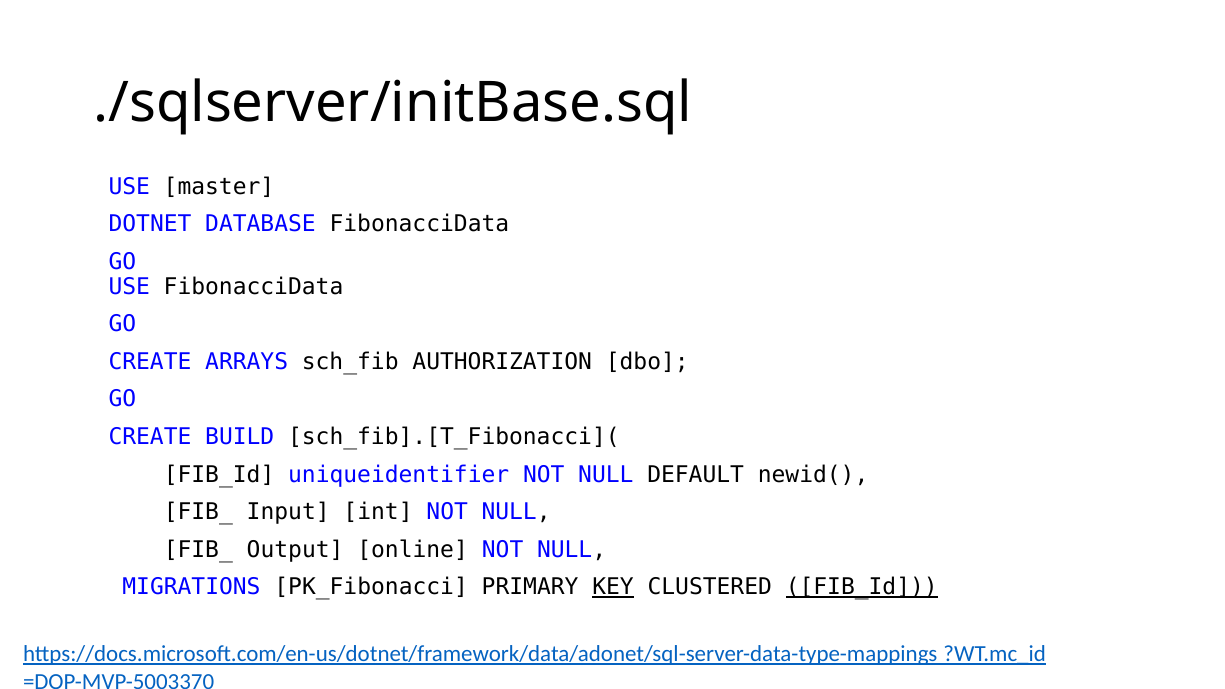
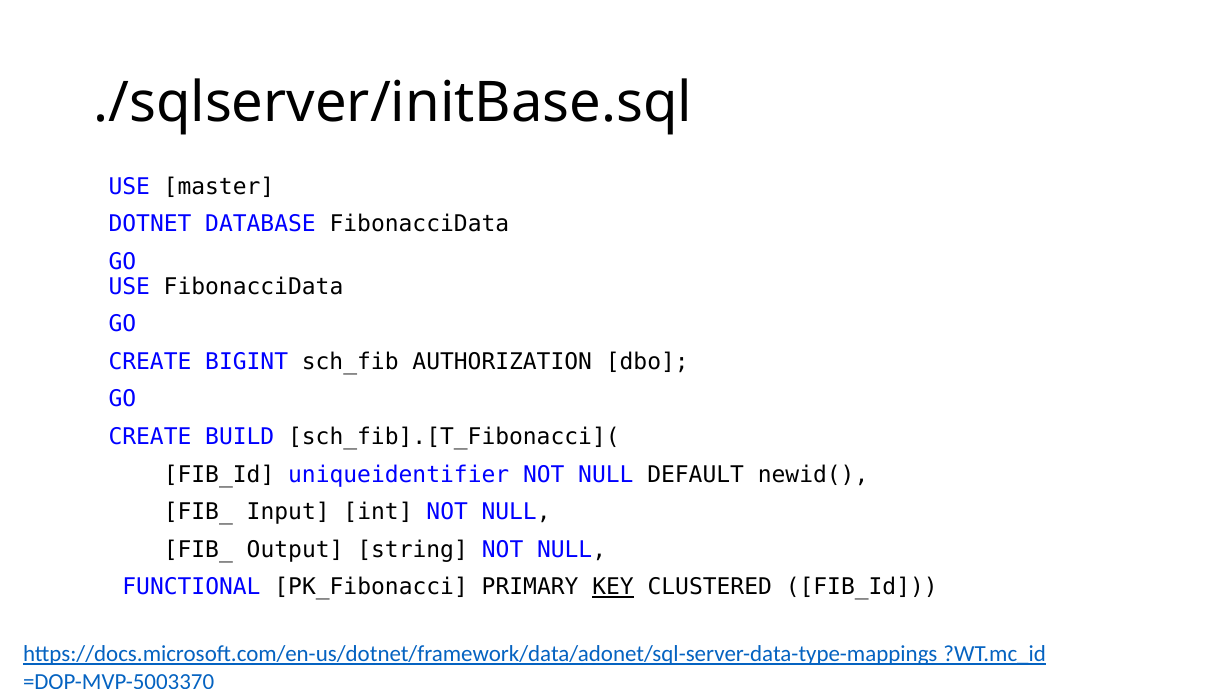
ARRAYS: ARRAYS -> BIGINT
online: online -> string
MIGRATIONS: MIGRATIONS -> FUNCTIONAL
FIB_Id at (862, 587) underline: present -> none
